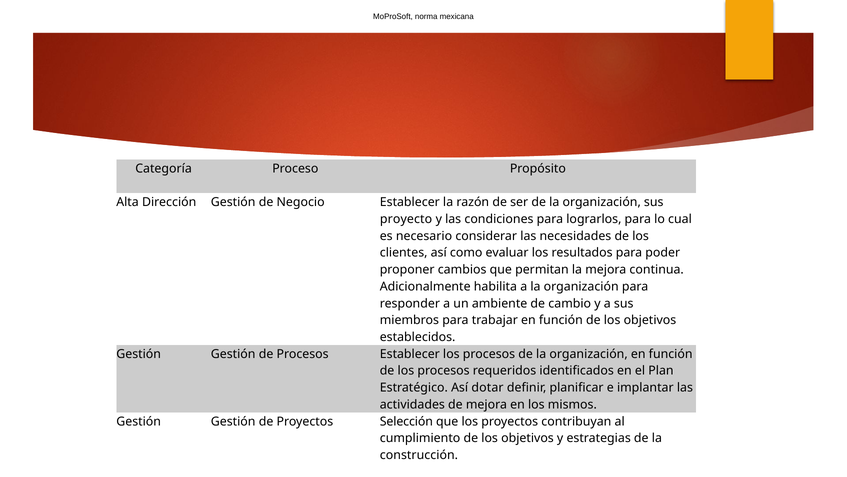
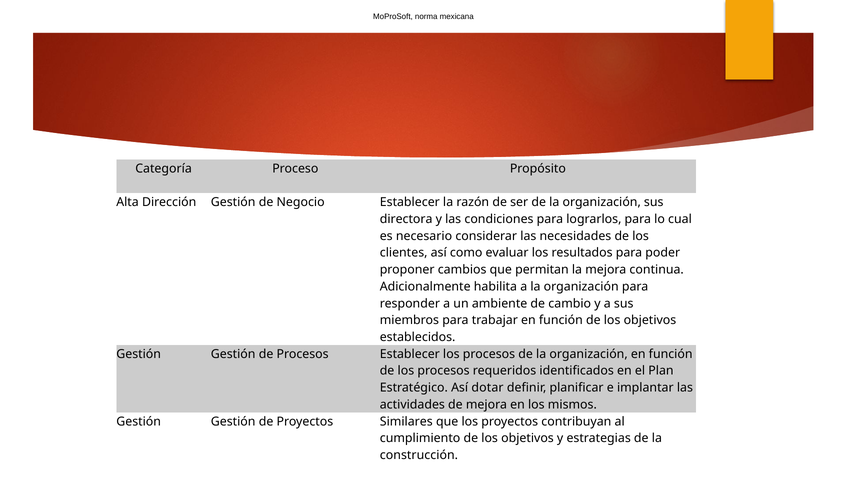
proyecto: proyecto -> directora
Selección: Selección -> Similares
